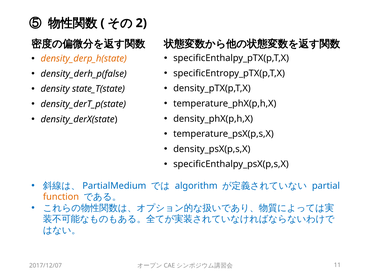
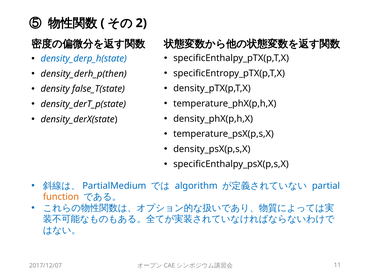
density_derp_h(state colour: orange -> blue
density_derh_p(false: density_derh_p(false -> density_derh_p(then
state_T(state: state_T(state -> false_T(state
